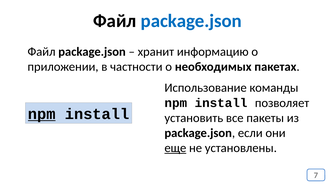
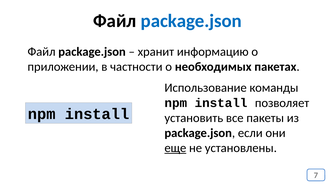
npm at (42, 114) underline: present -> none
